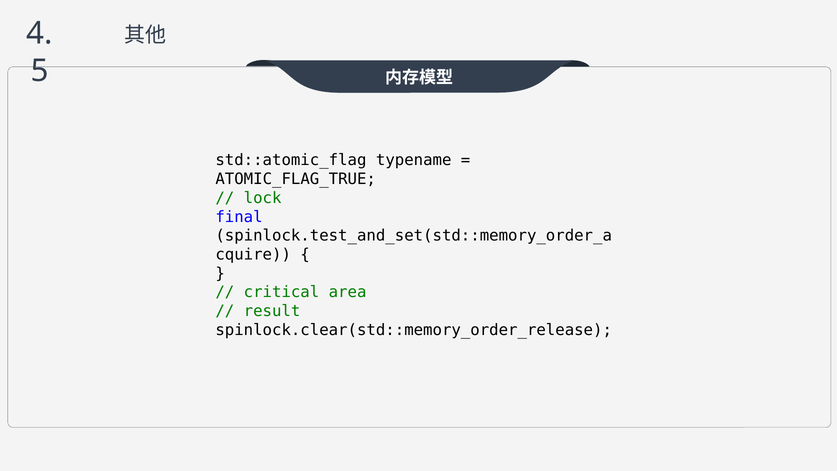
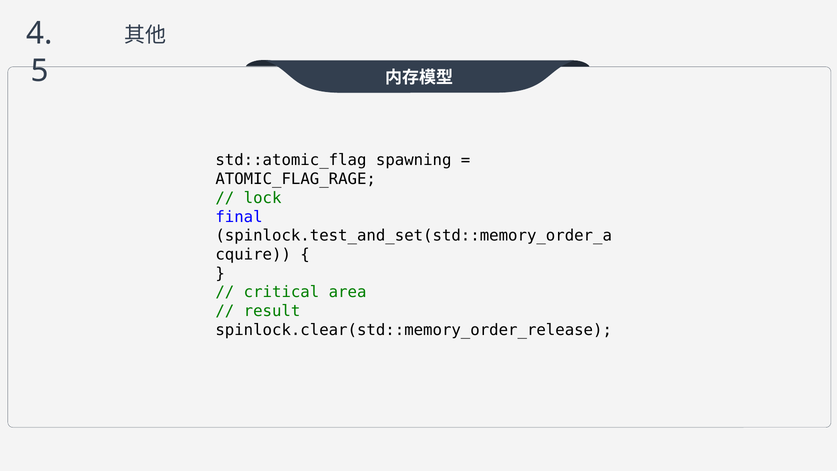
typename: typename -> spawning
ATOMIC_FLAG_TRUE: ATOMIC_FLAG_TRUE -> ATOMIC_FLAG_RAGE
